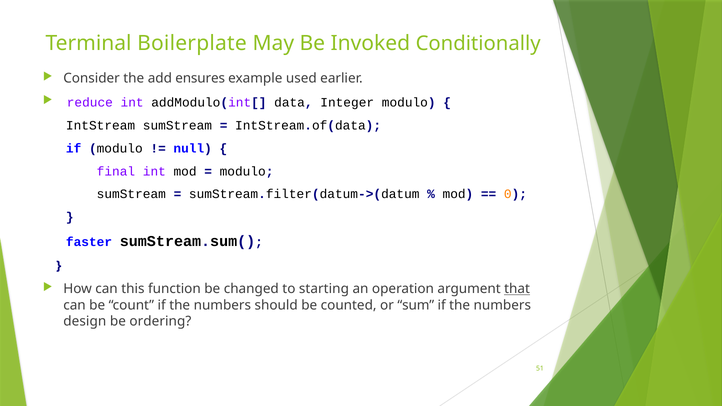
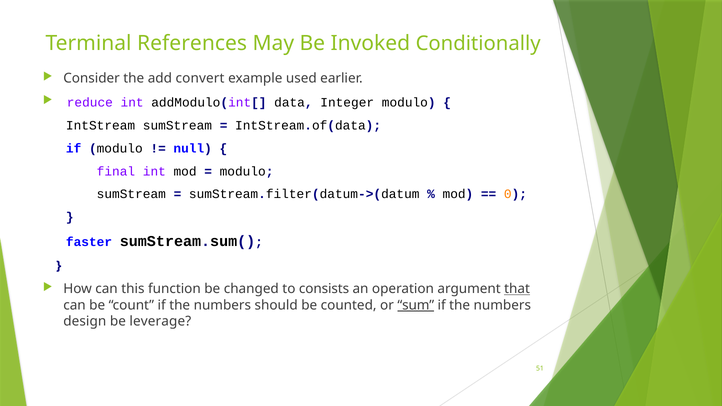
Boilerplate: Boilerplate -> References
ensures: ensures -> convert
starting: starting -> consists
sum underline: none -> present
ordering: ordering -> leverage
